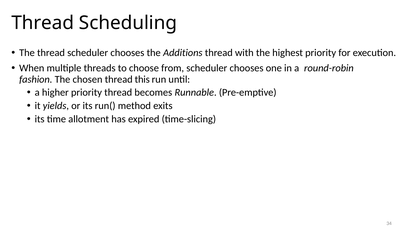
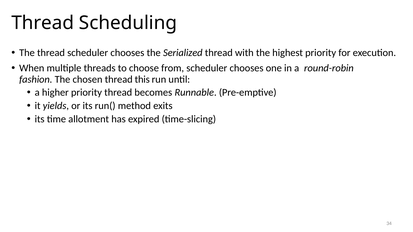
Additions: Additions -> Serialized
